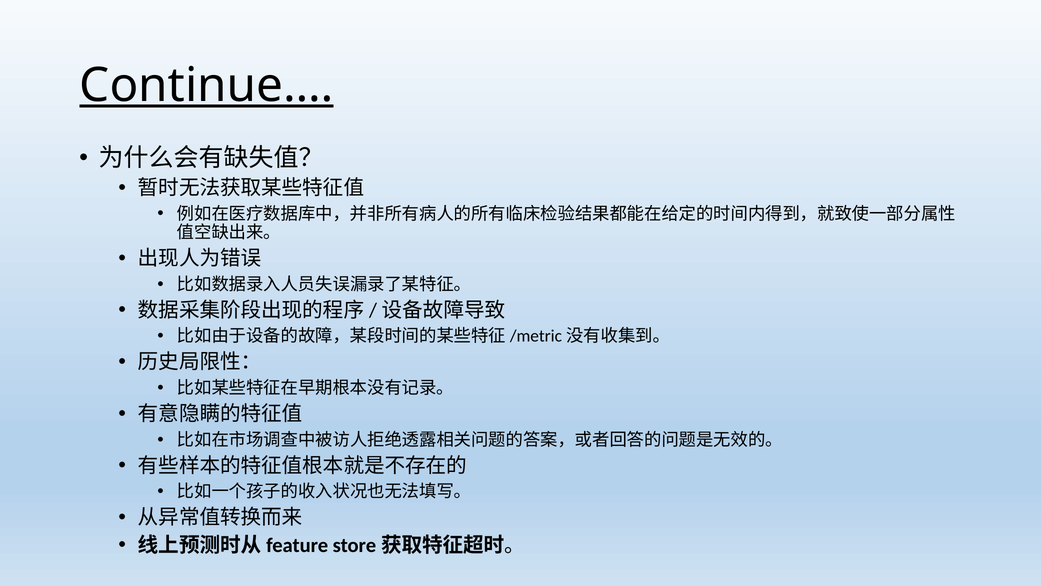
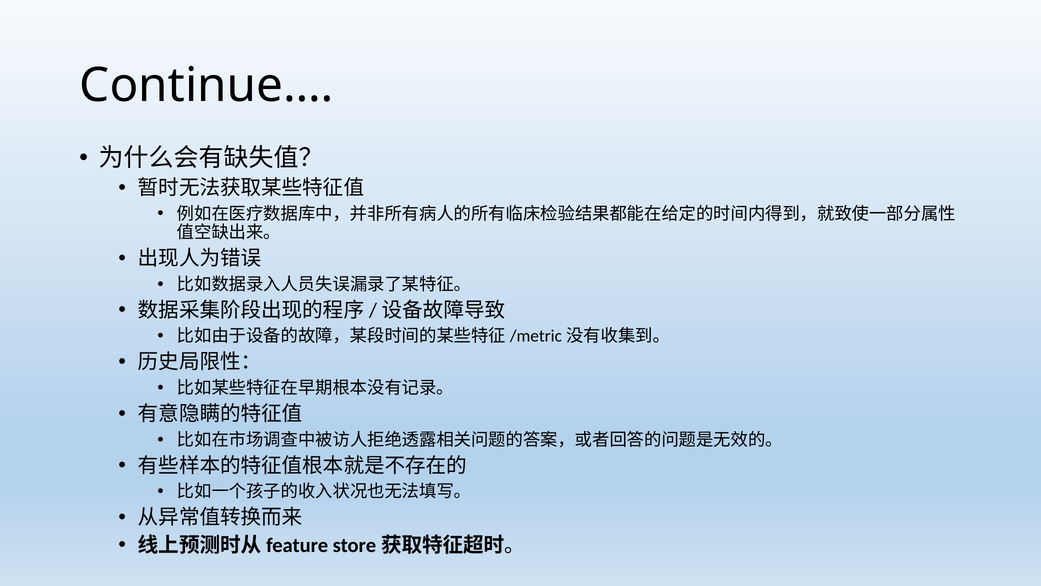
Continue… underline: present -> none
